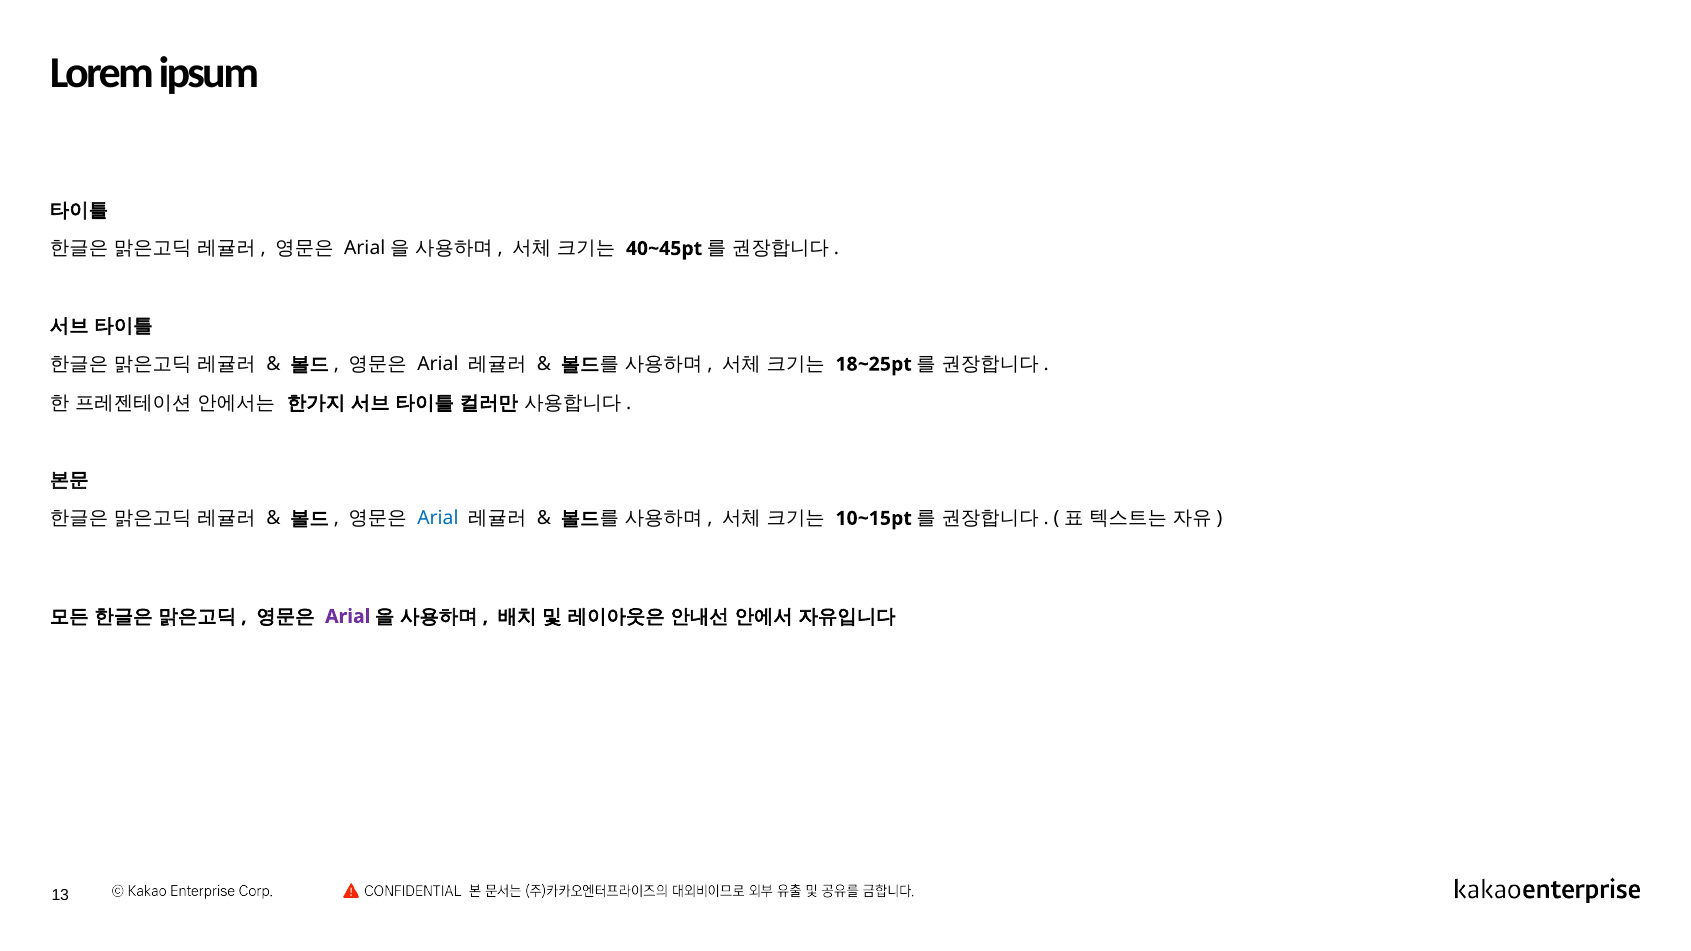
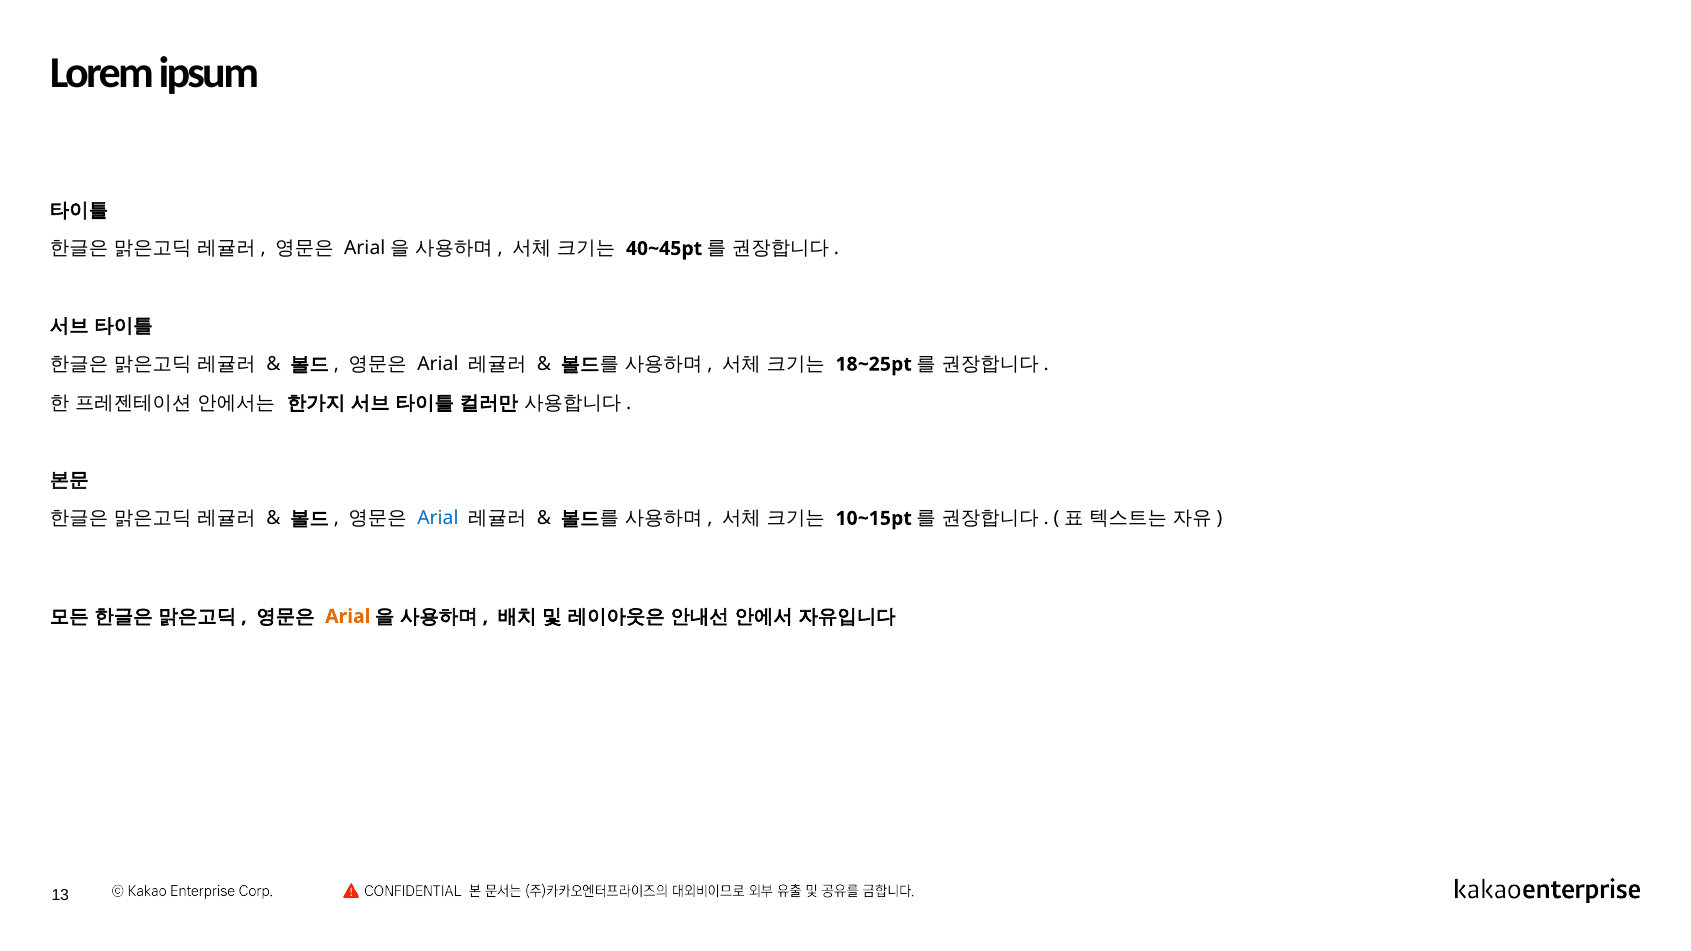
Arial at (348, 616) colour: purple -> orange
